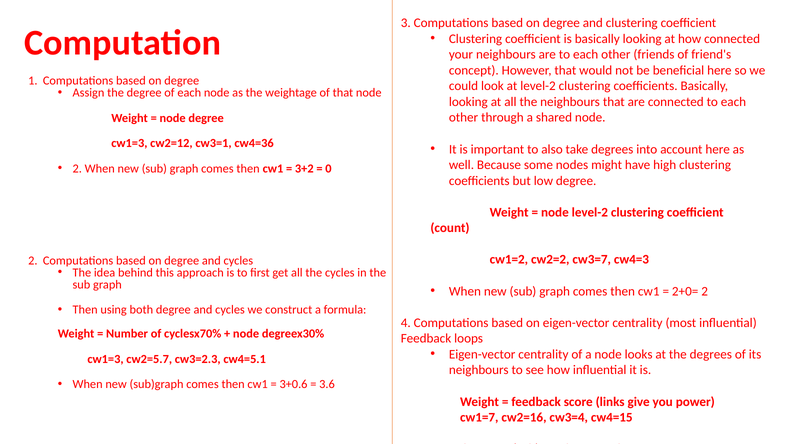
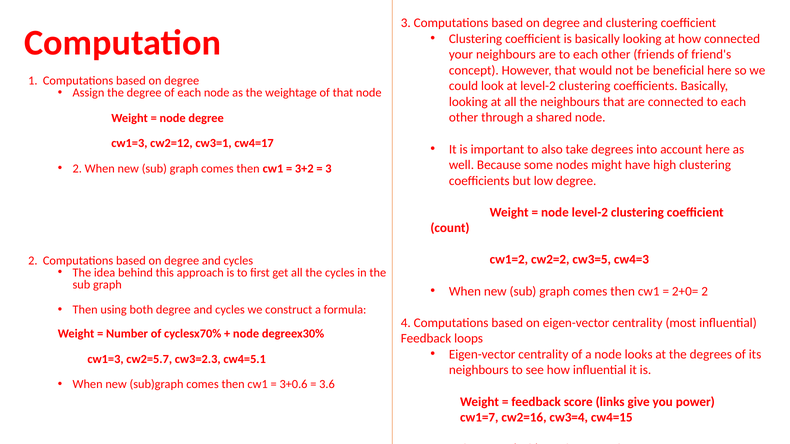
cw4=36: cw4=36 -> cw4=17
0 at (328, 169): 0 -> 3
cw3=7: cw3=7 -> cw3=5
